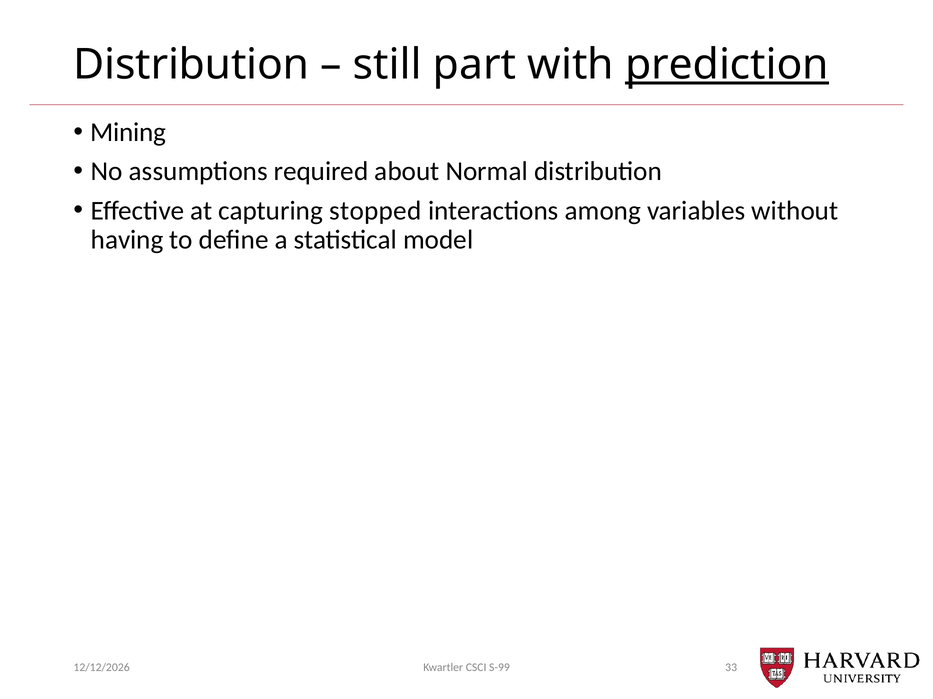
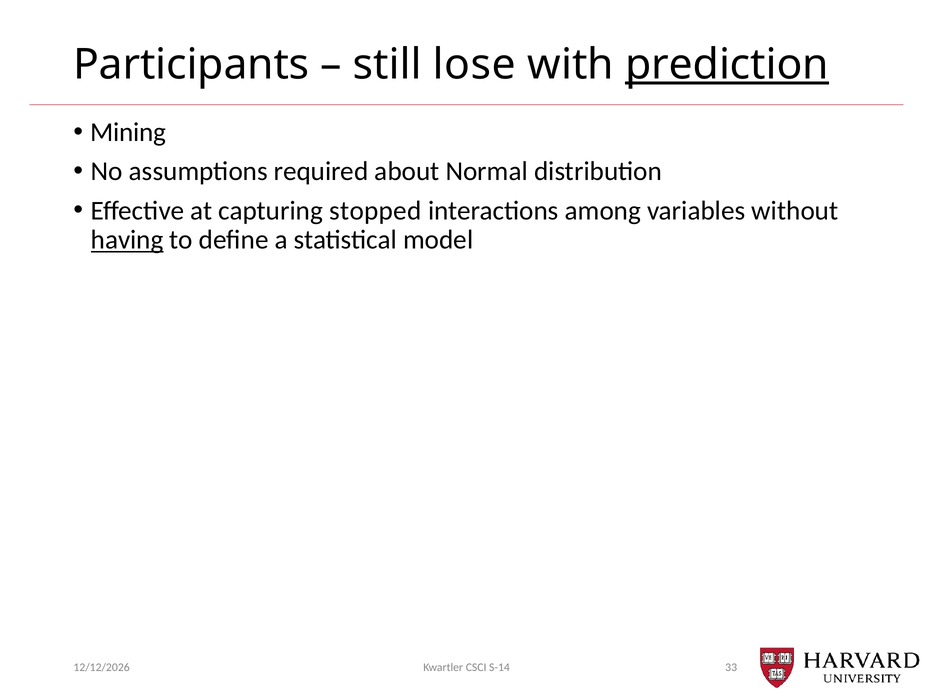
Distribution at (191, 65): Distribution -> Participants
part: part -> lose
having underline: none -> present
S-99: S-99 -> S-14
